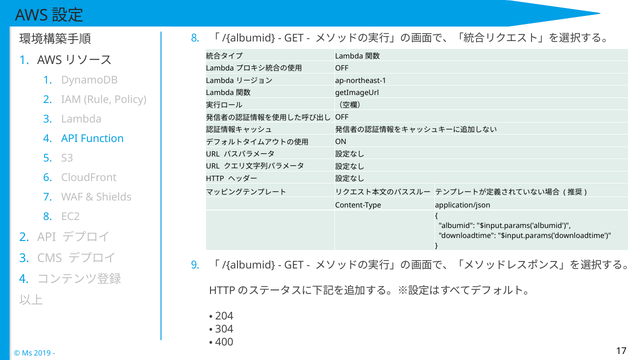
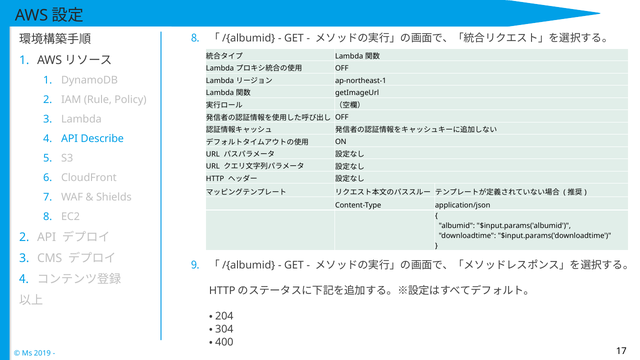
Function: Function -> Describe
